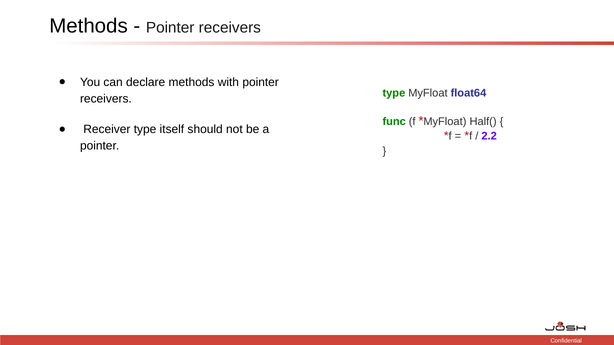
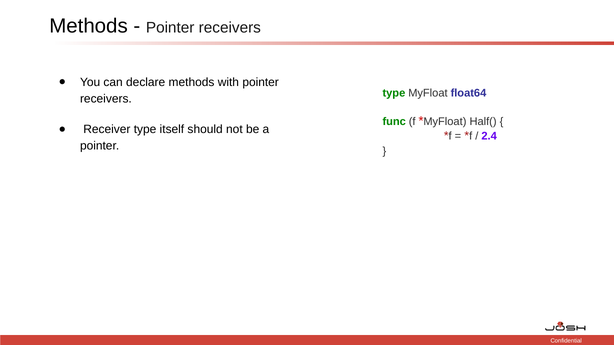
2.2: 2.2 -> 2.4
